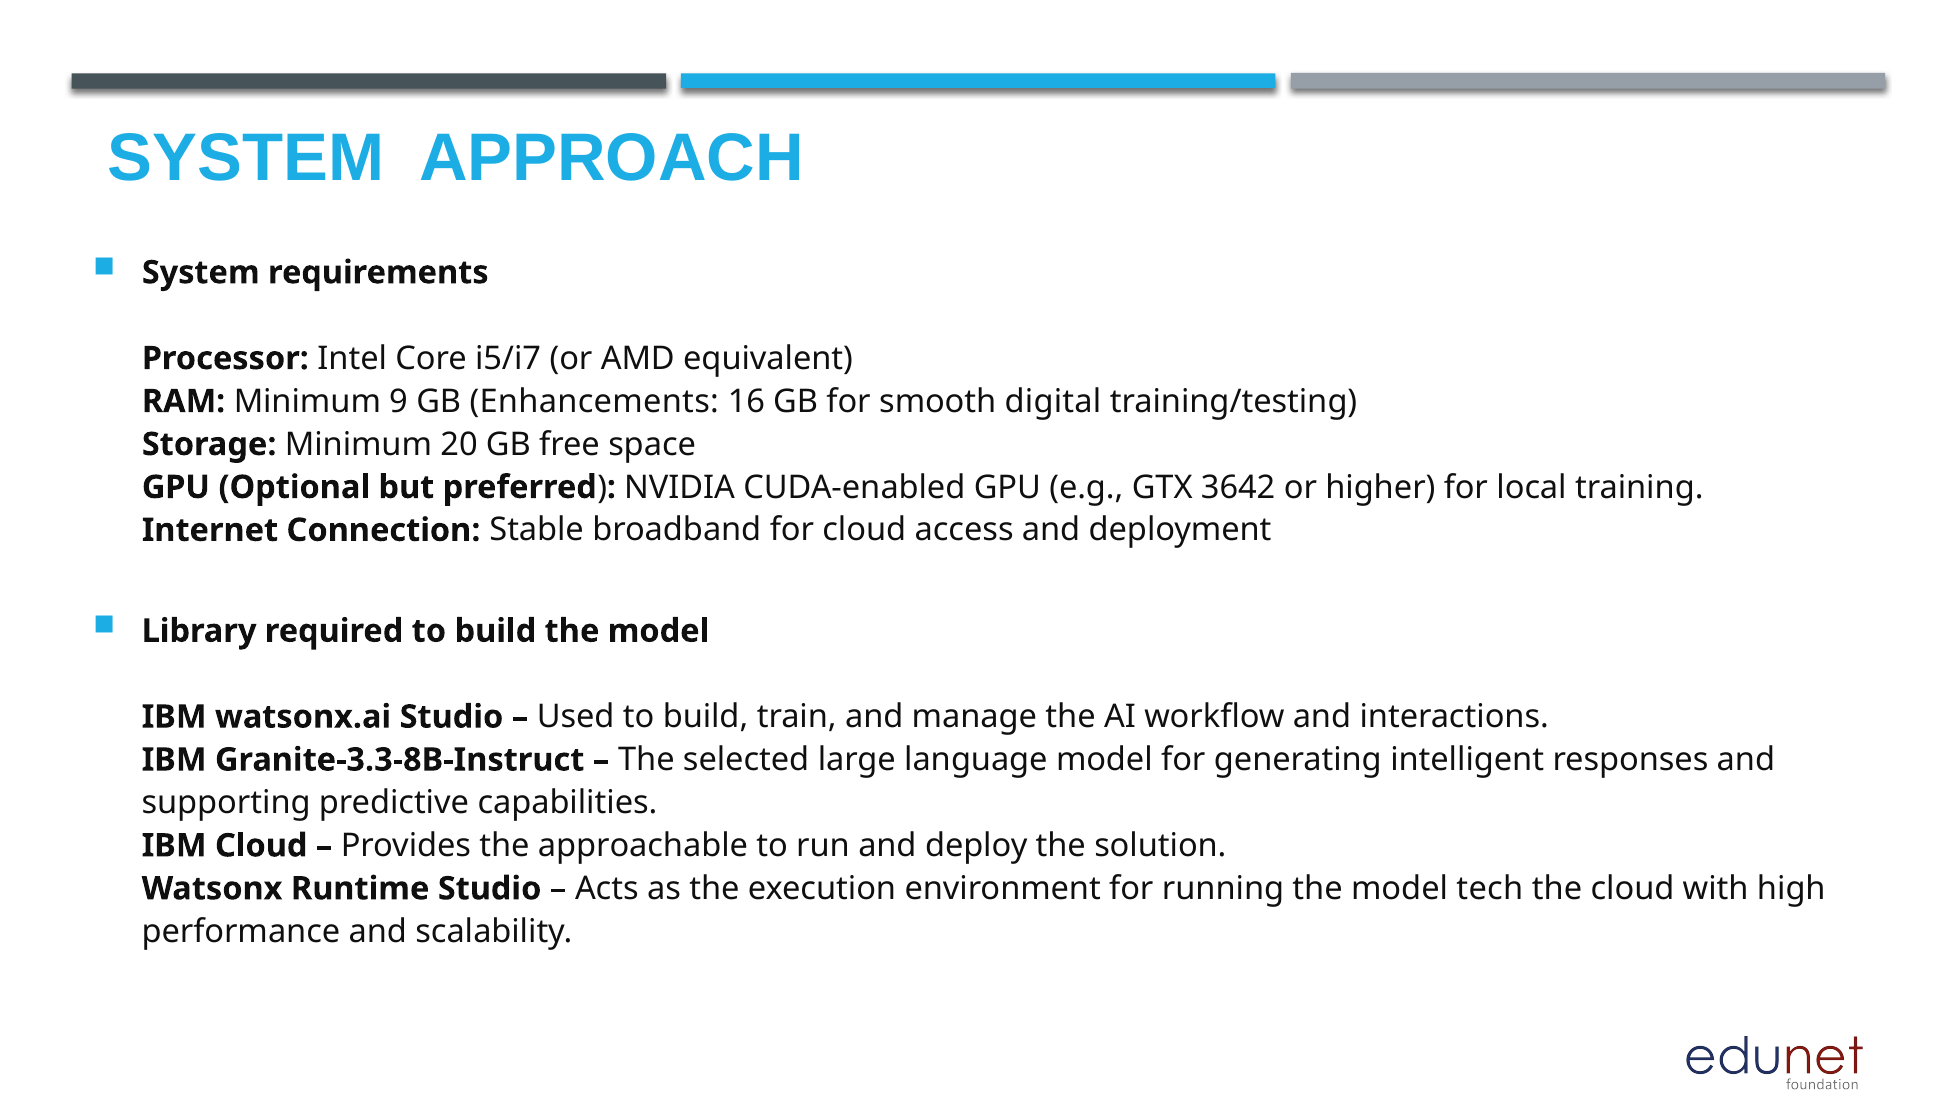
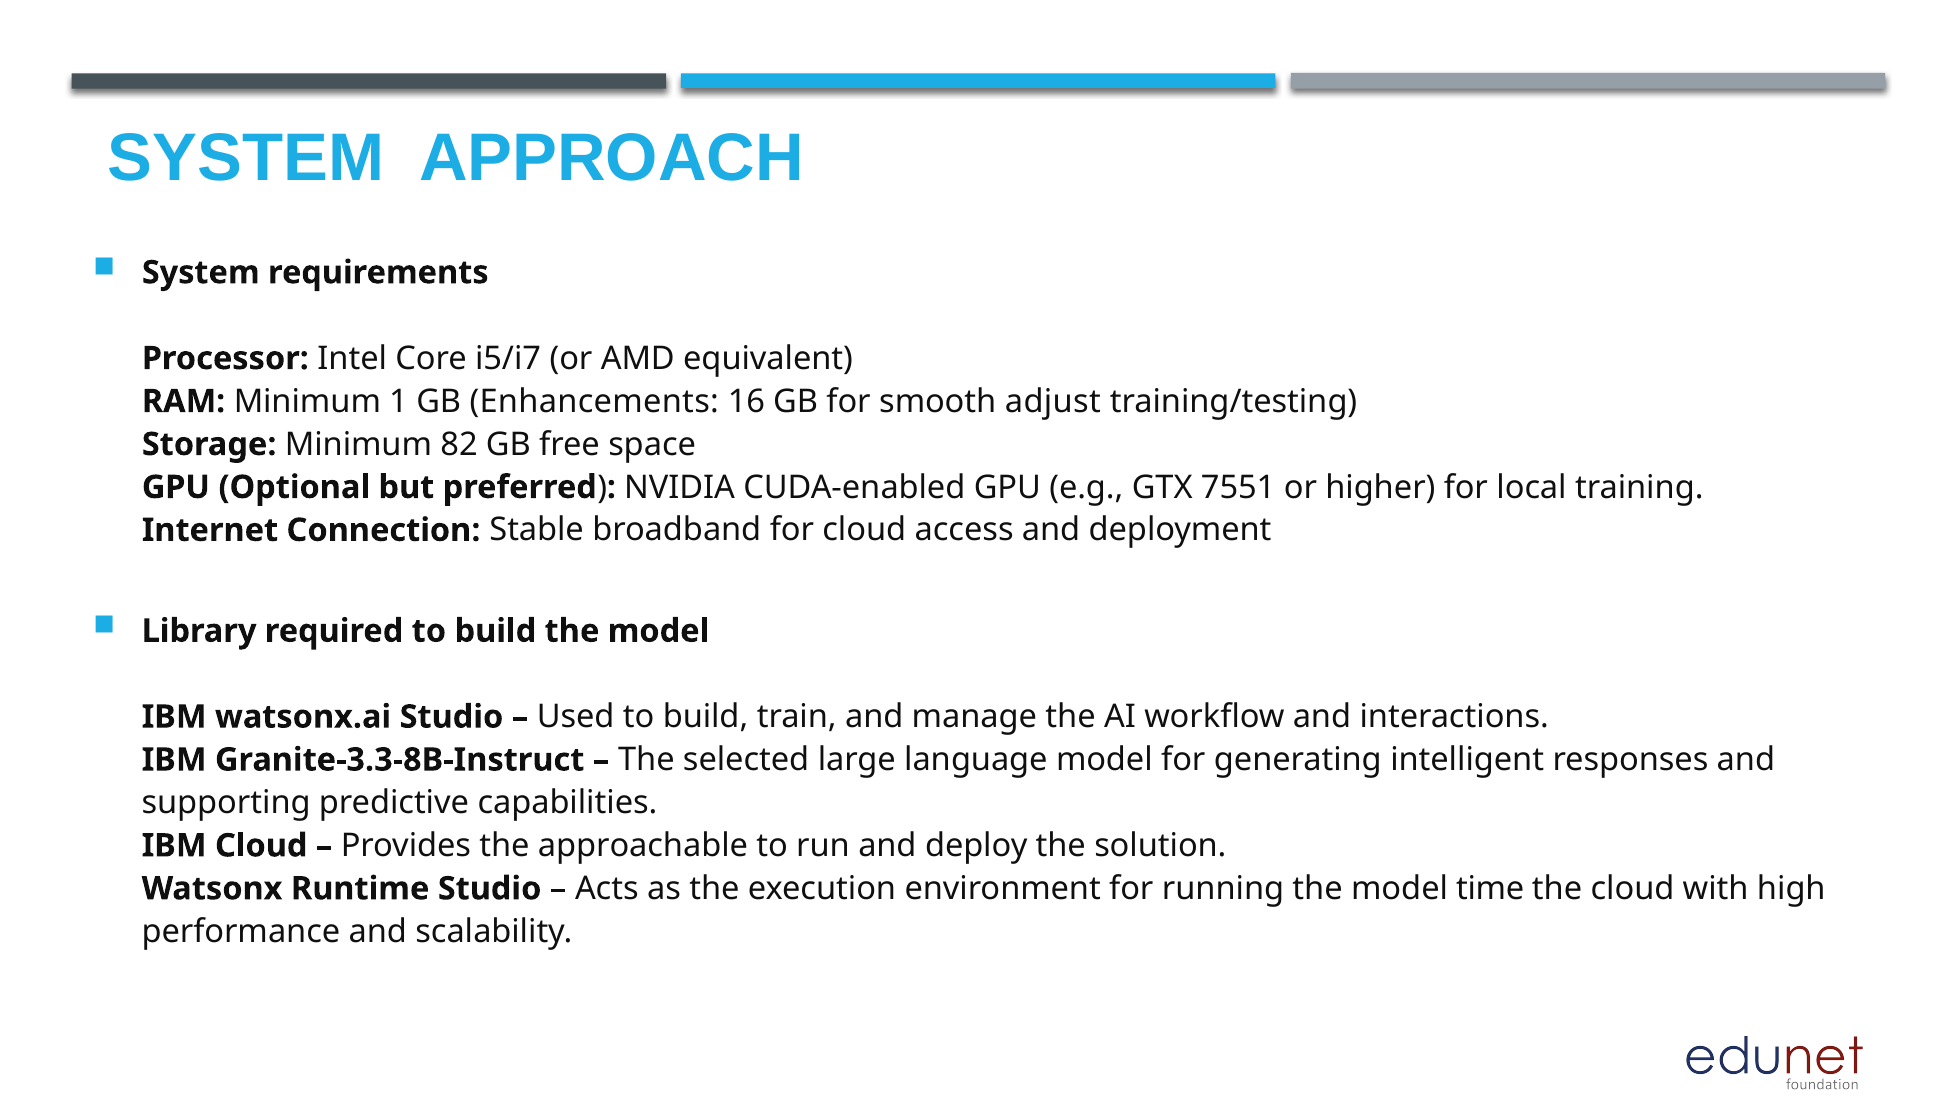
9: 9 -> 1
digital: digital -> adjust
20: 20 -> 82
3642: 3642 -> 7551
tech: tech -> time
